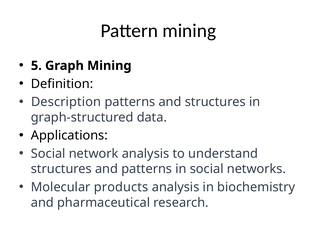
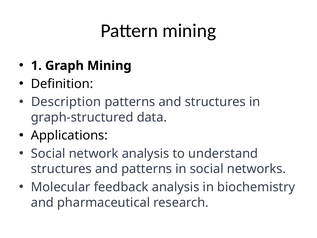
5: 5 -> 1
products: products -> feedback
